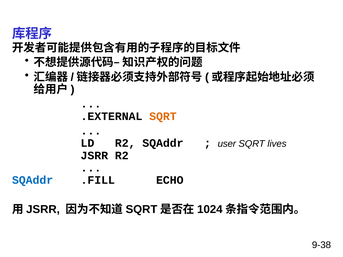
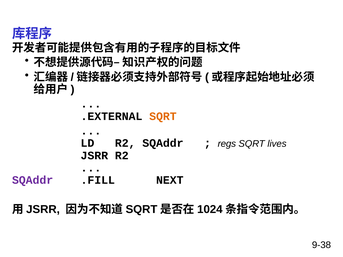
user: user -> regs
SQAddr at (33, 180) colour: blue -> purple
ECHO: ECHO -> NEXT
